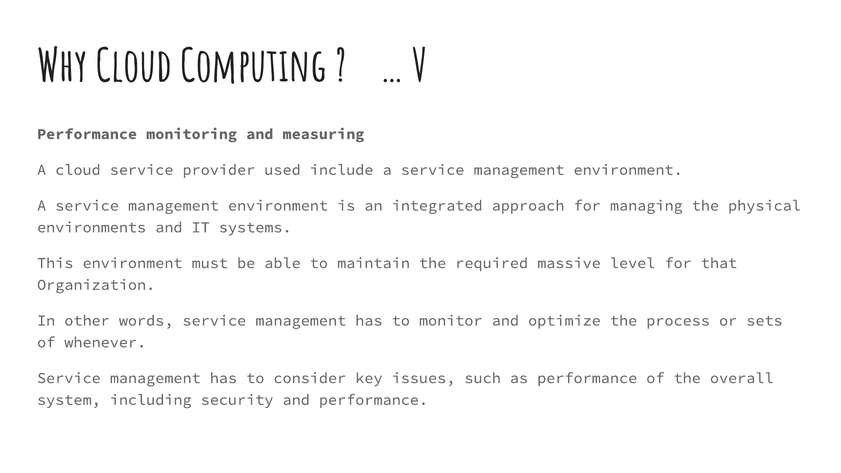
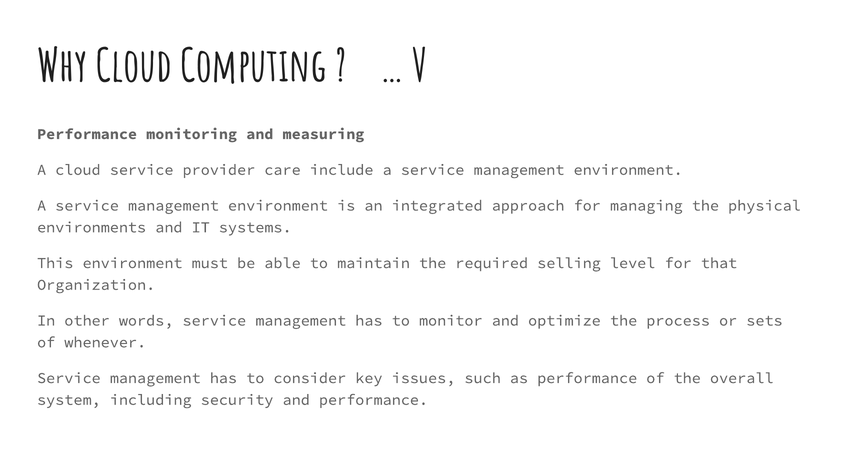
used: used -> care
massive: massive -> selling
